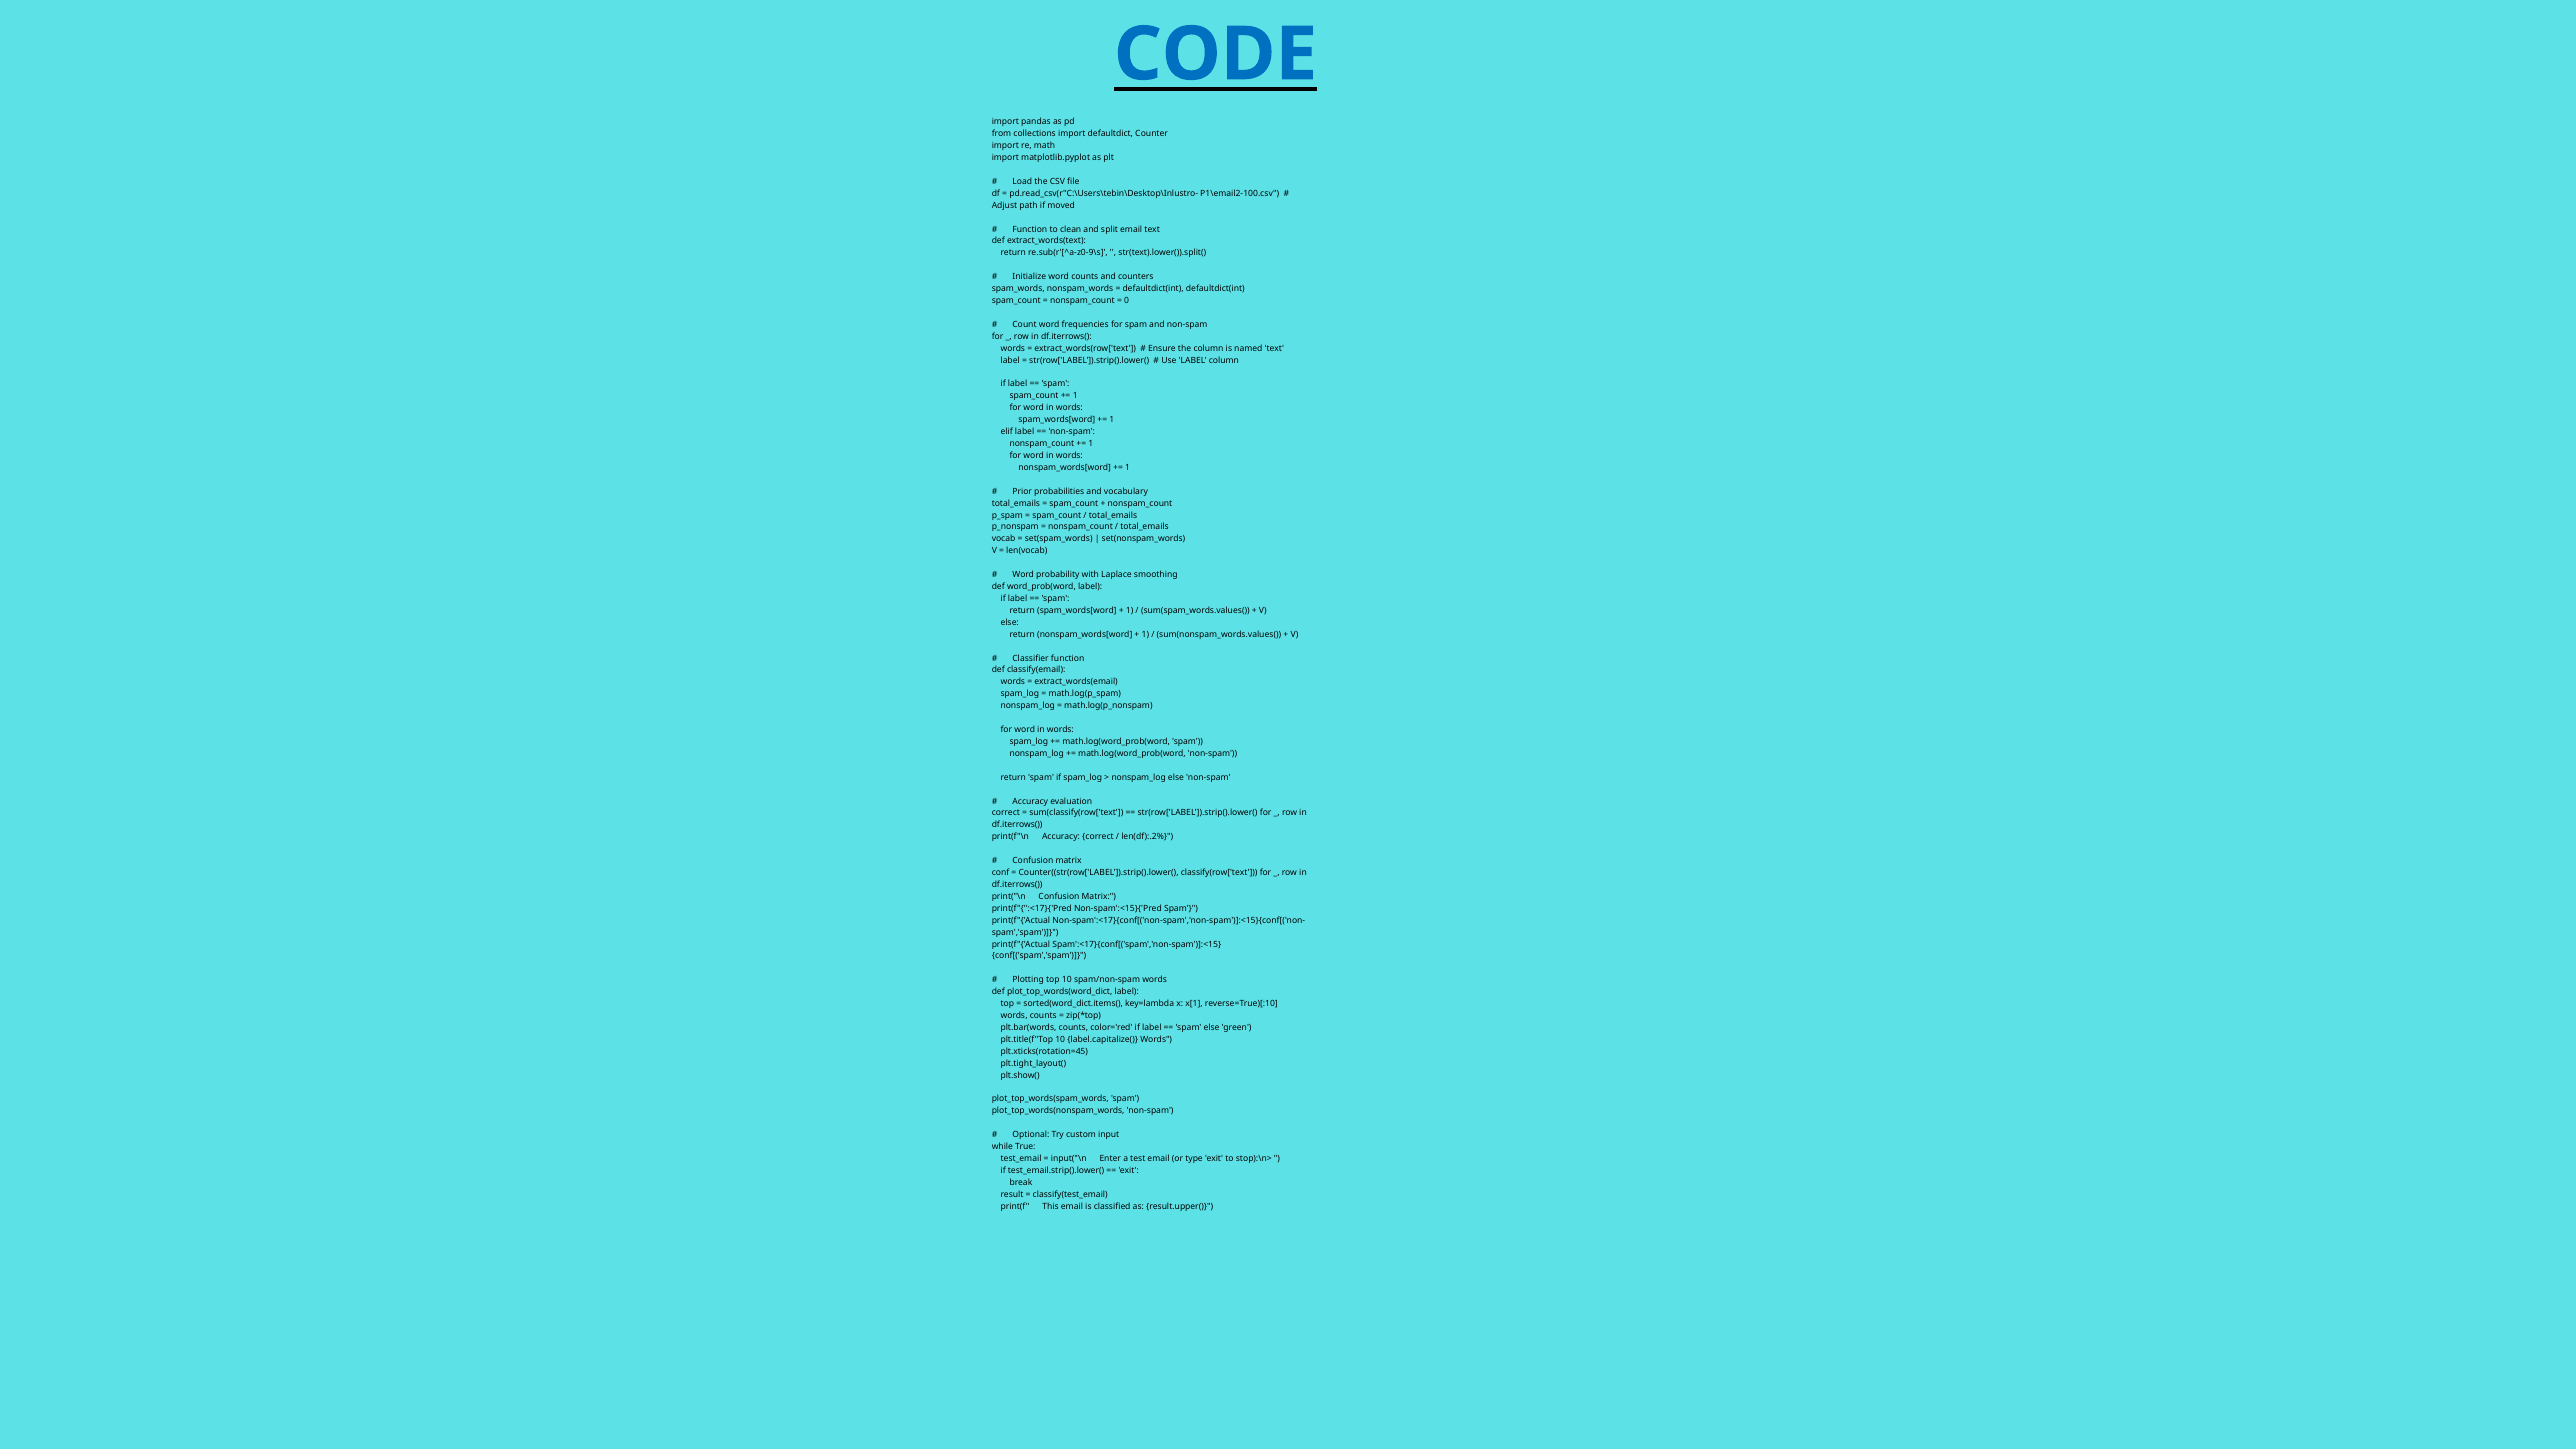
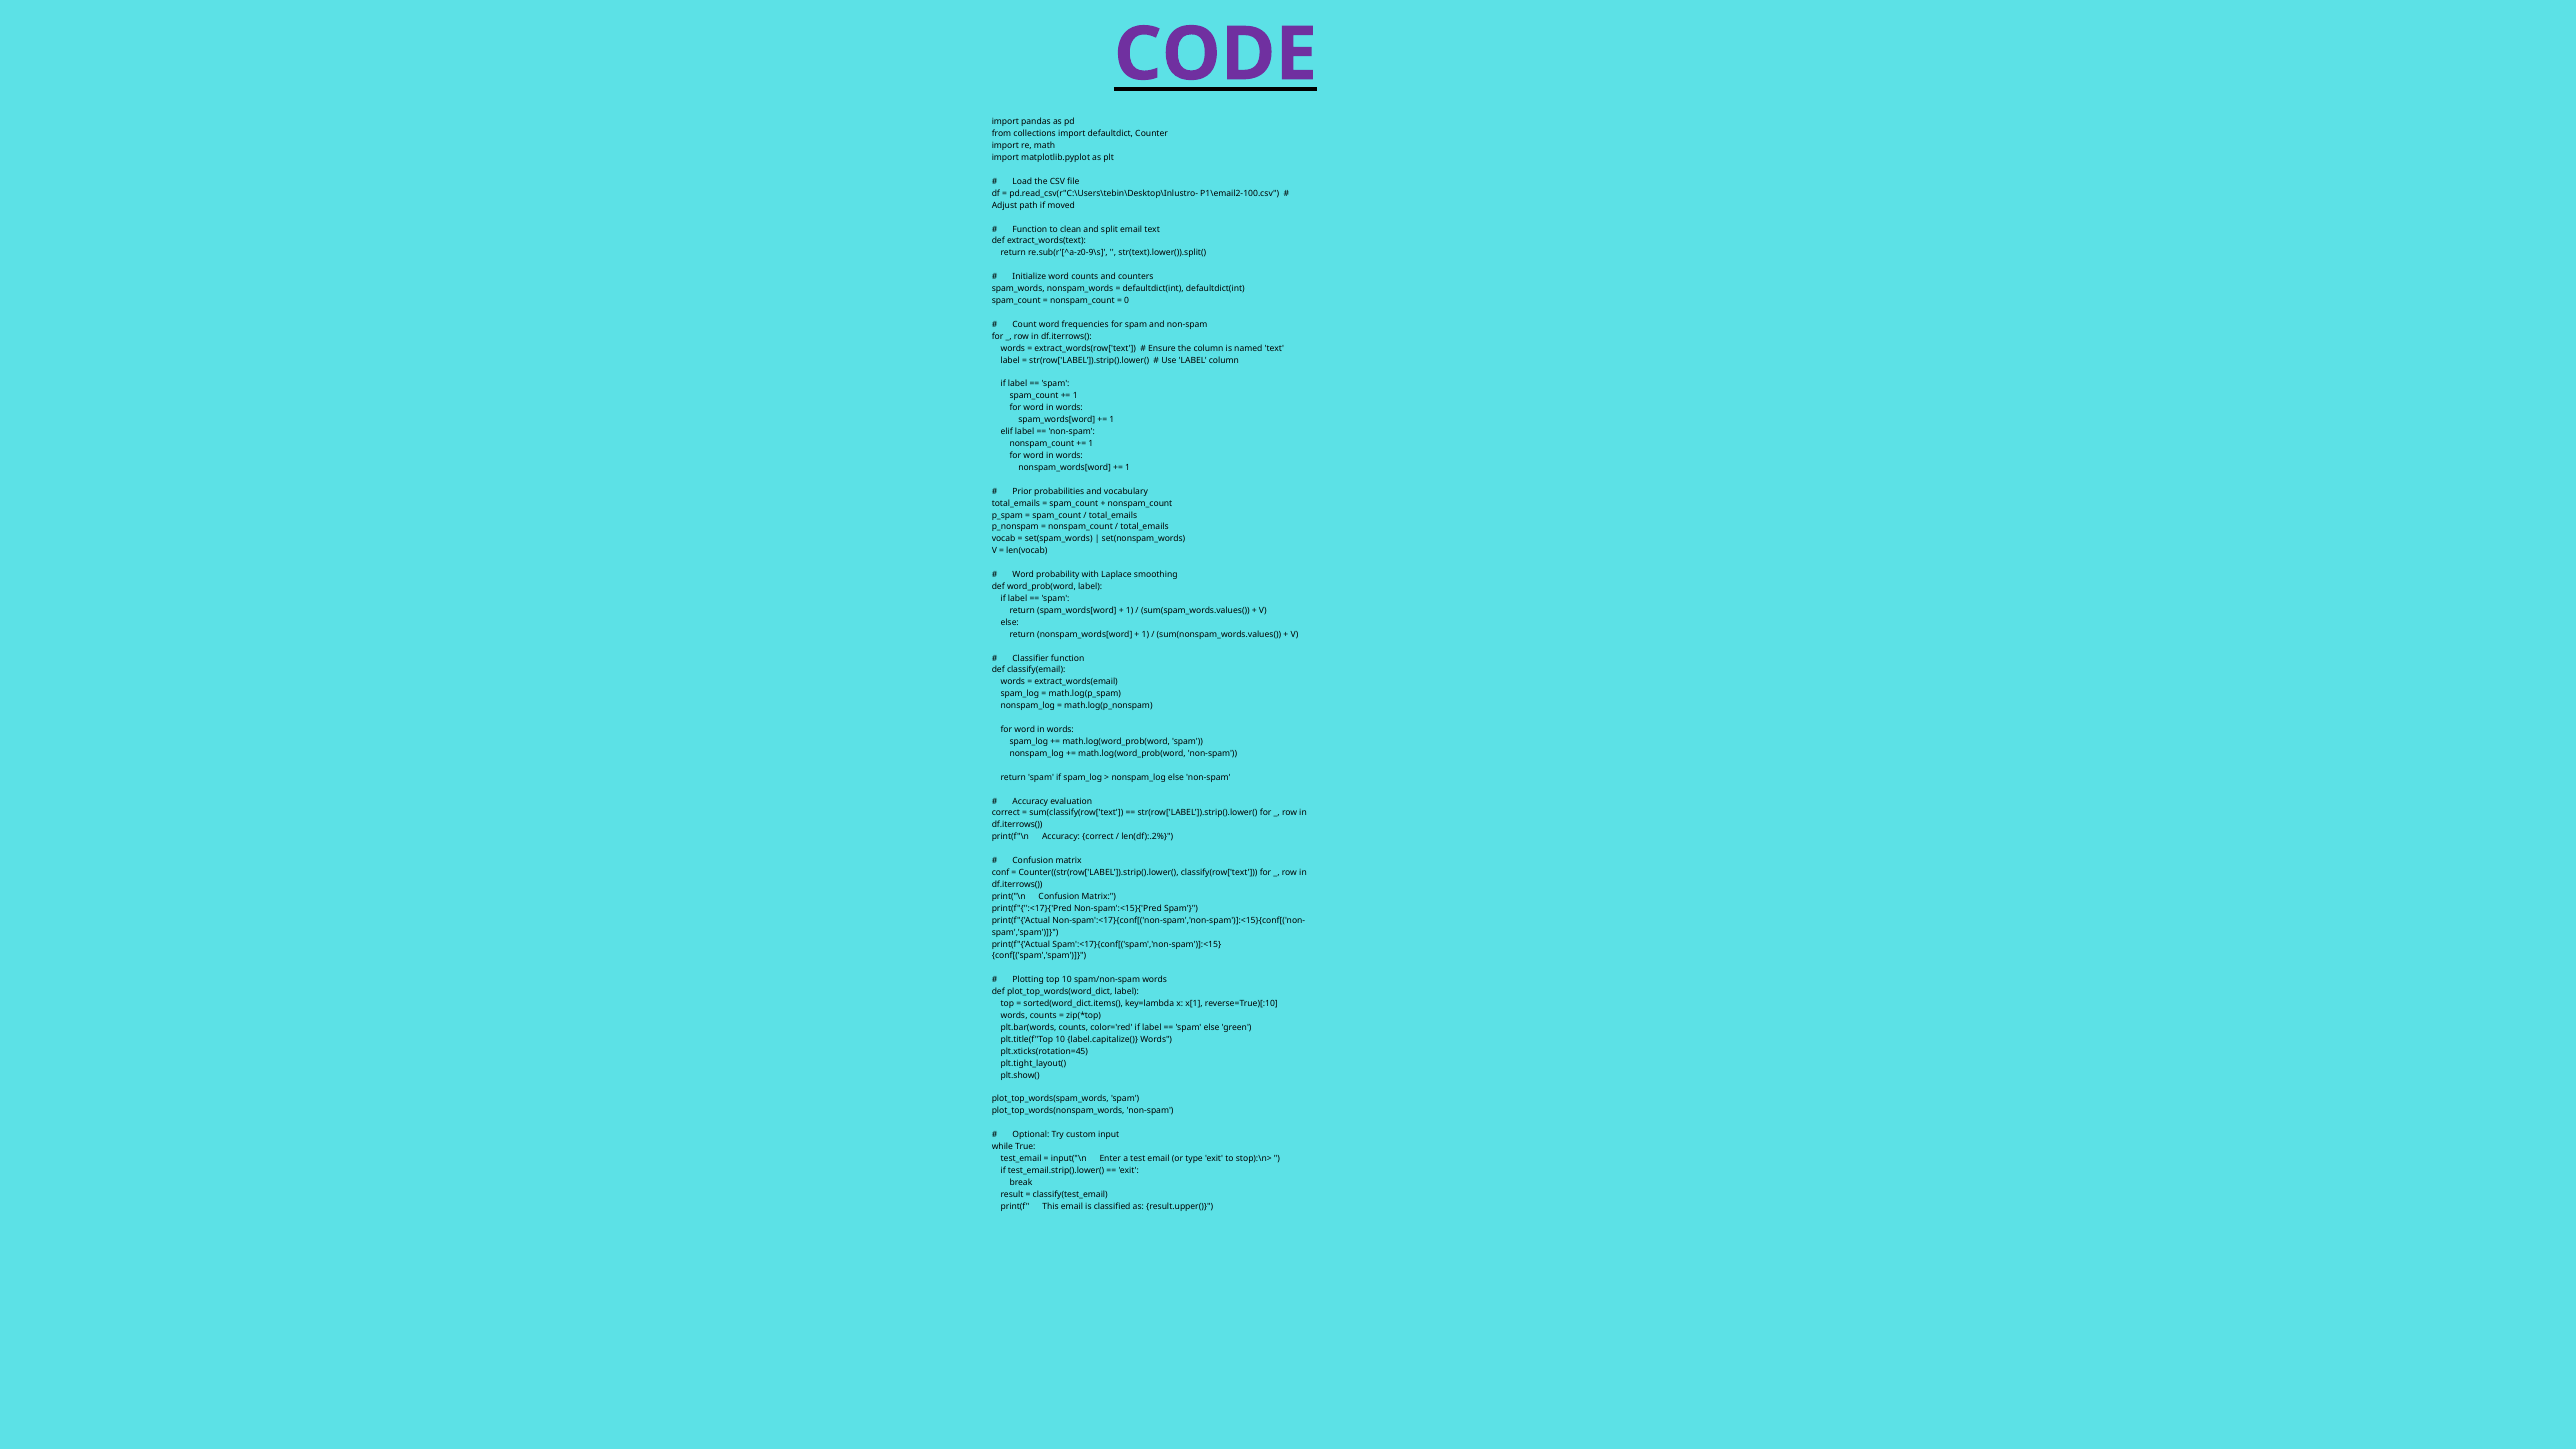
CODE colour: blue -> purple
